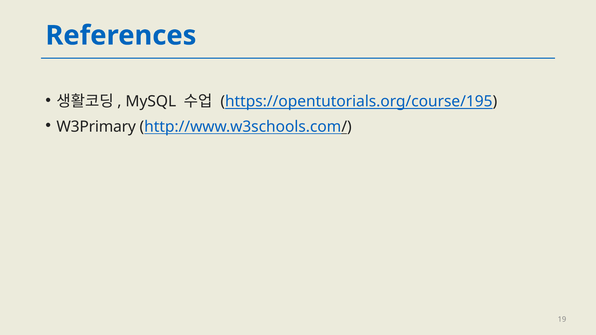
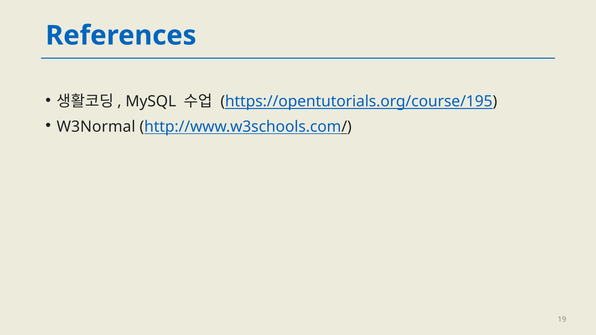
W3Primary: W3Primary -> W3Normal
